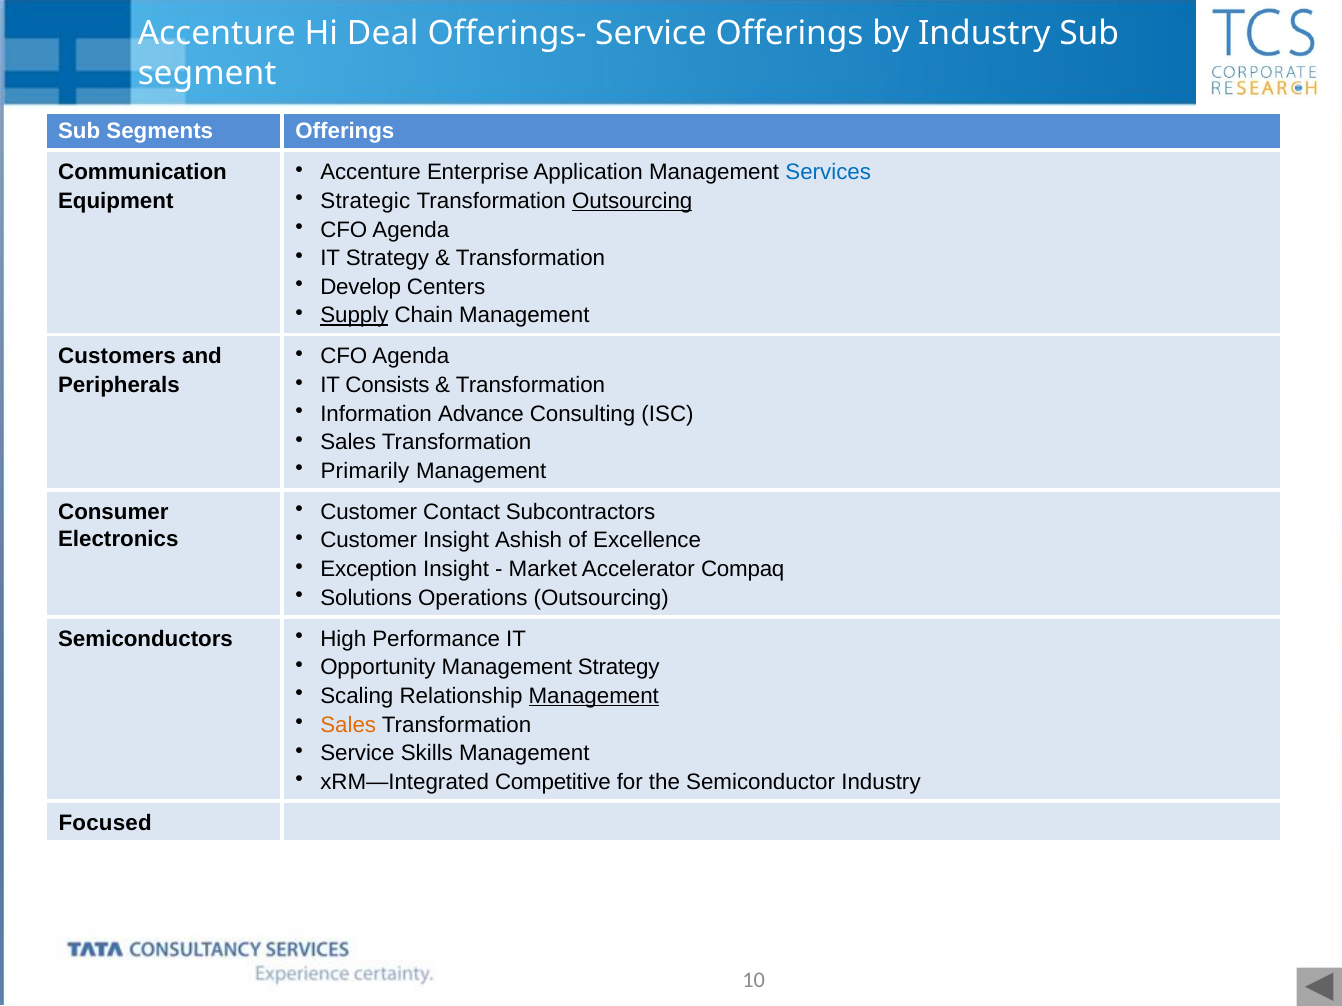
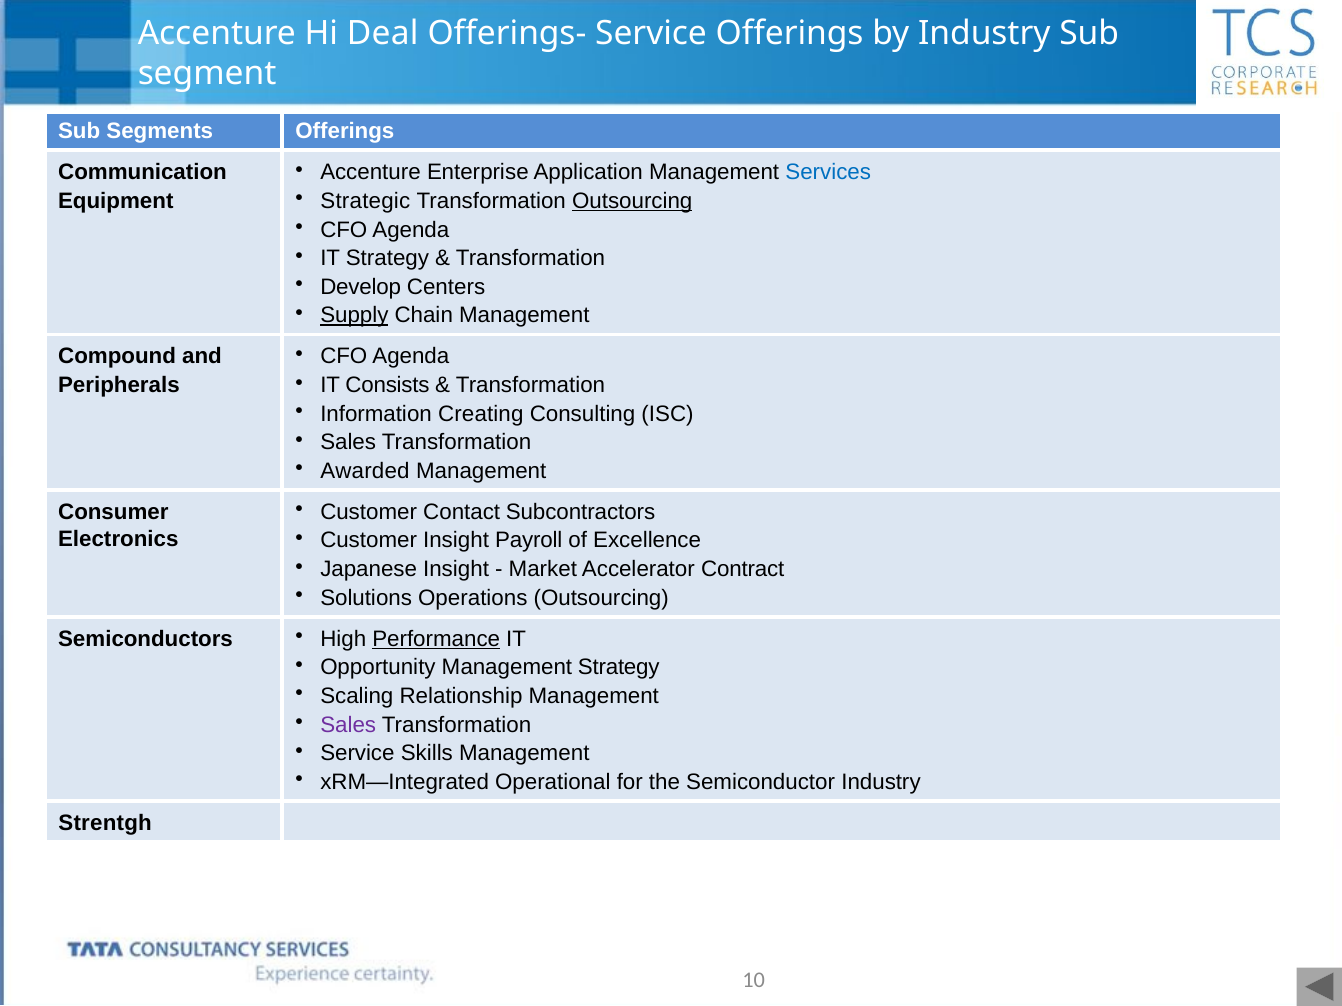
Customers: Customers -> Compound
Advance: Advance -> Creating
Primarily: Primarily -> Awarded
Ashish: Ashish -> Payroll
Exception: Exception -> Japanese
Compaq: Compaq -> Contract
Performance underline: none -> present
Management at (594, 696) underline: present -> none
Sales at (348, 725) colour: orange -> purple
Competitive: Competitive -> Operational
Focused: Focused -> Strentgh
